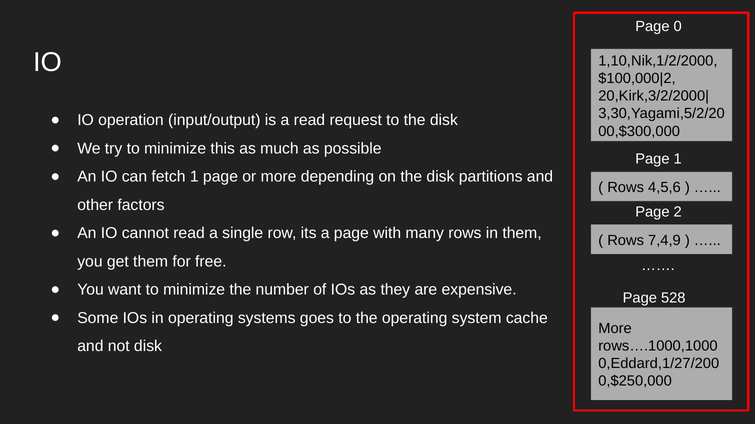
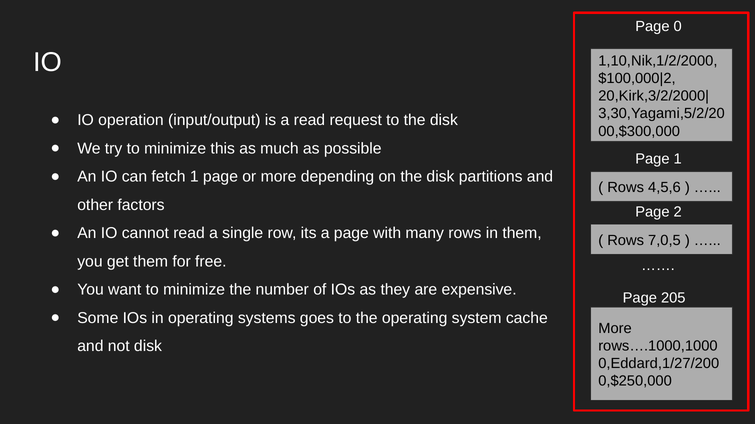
7,4,9: 7,4,9 -> 7,0,5
528: 528 -> 205
